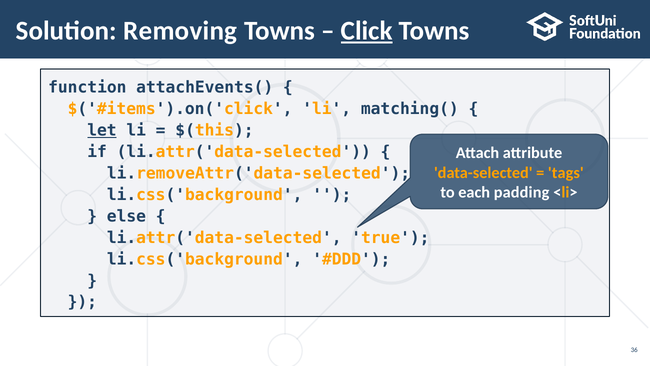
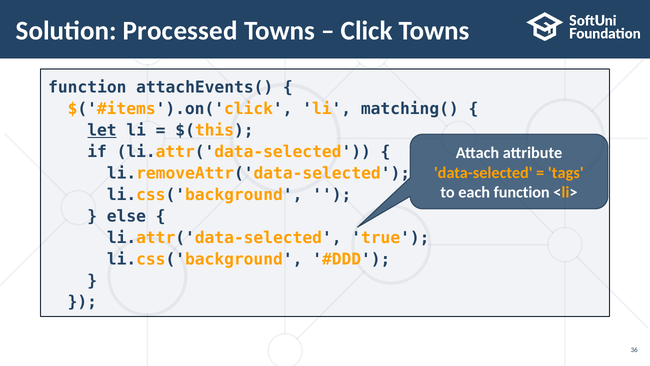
Removing: Removing -> Processed
Click underline: present -> none
each padding: padding -> function
